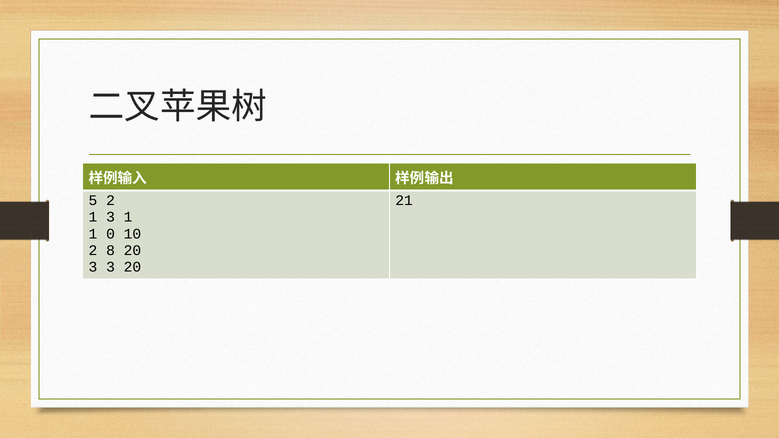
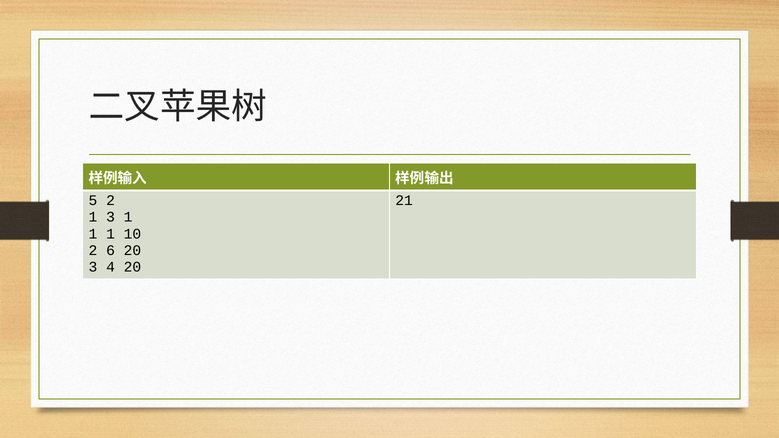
0 at (111, 234): 0 -> 1
8: 8 -> 6
3 3: 3 -> 4
